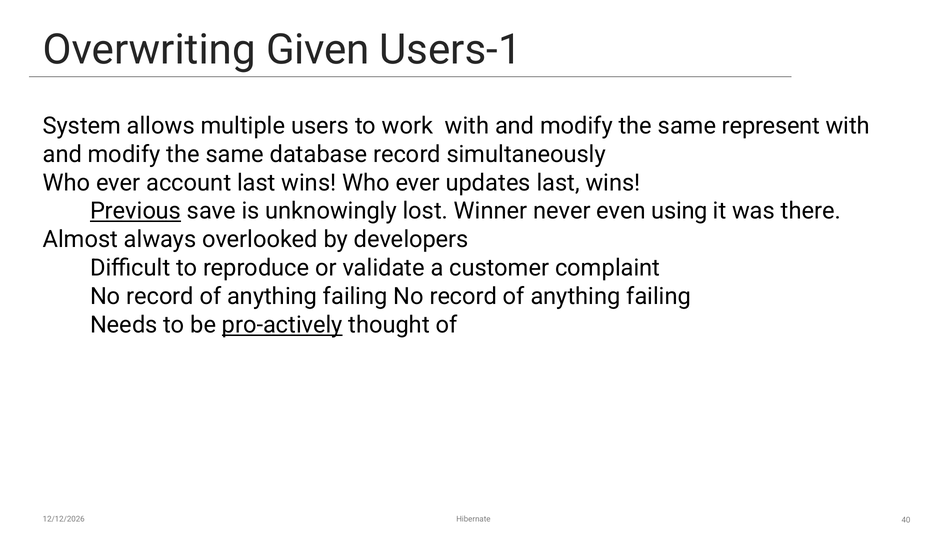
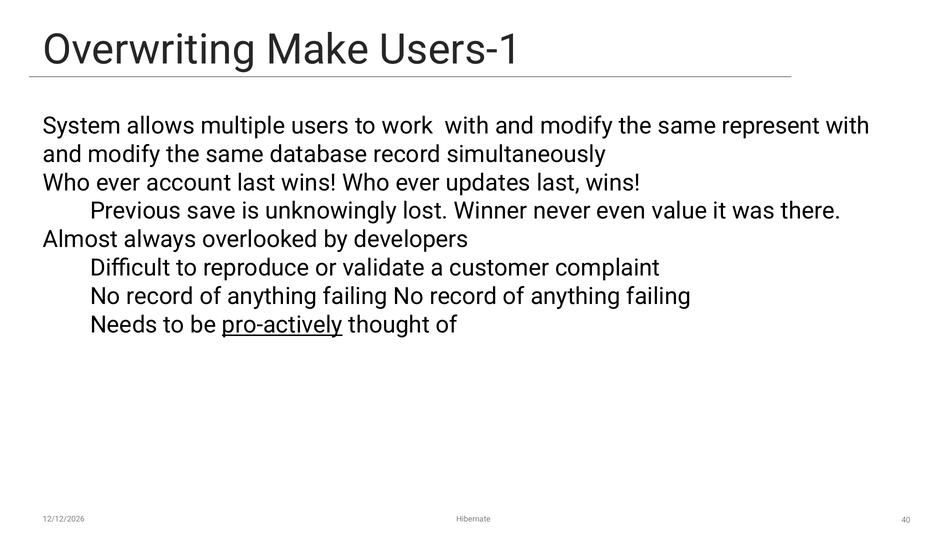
Given: Given -> Make
Previous underline: present -> none
using: using -> value
